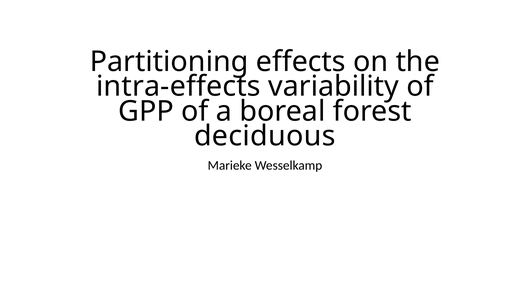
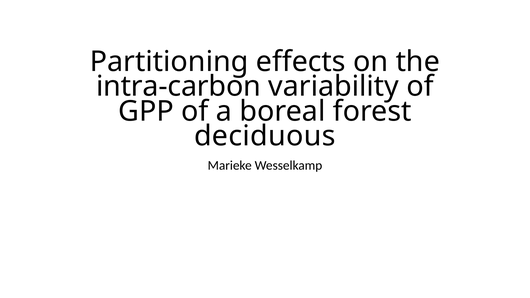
intra-effects: intra-effects -> intra-carbon
